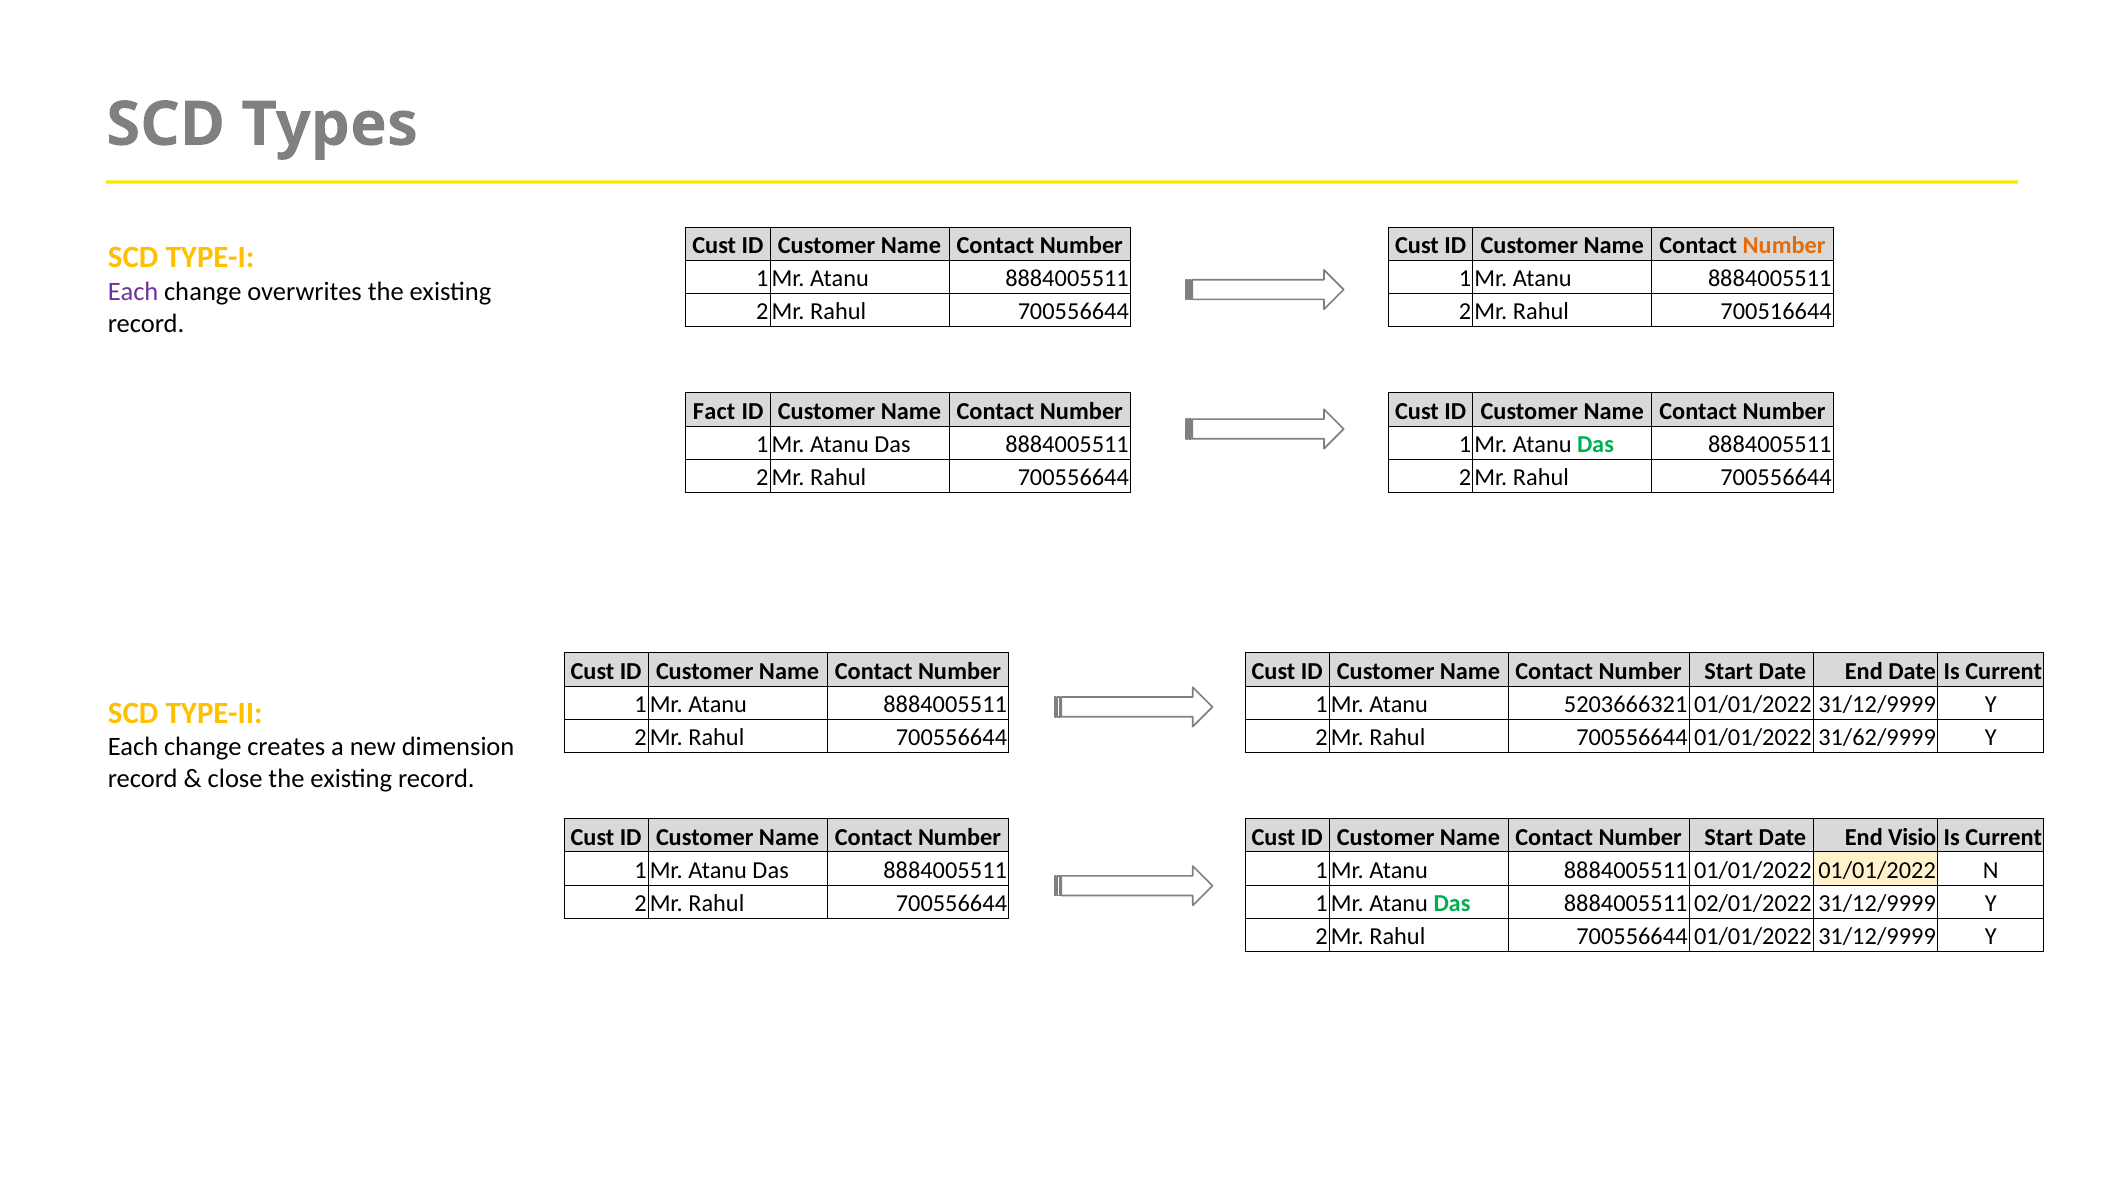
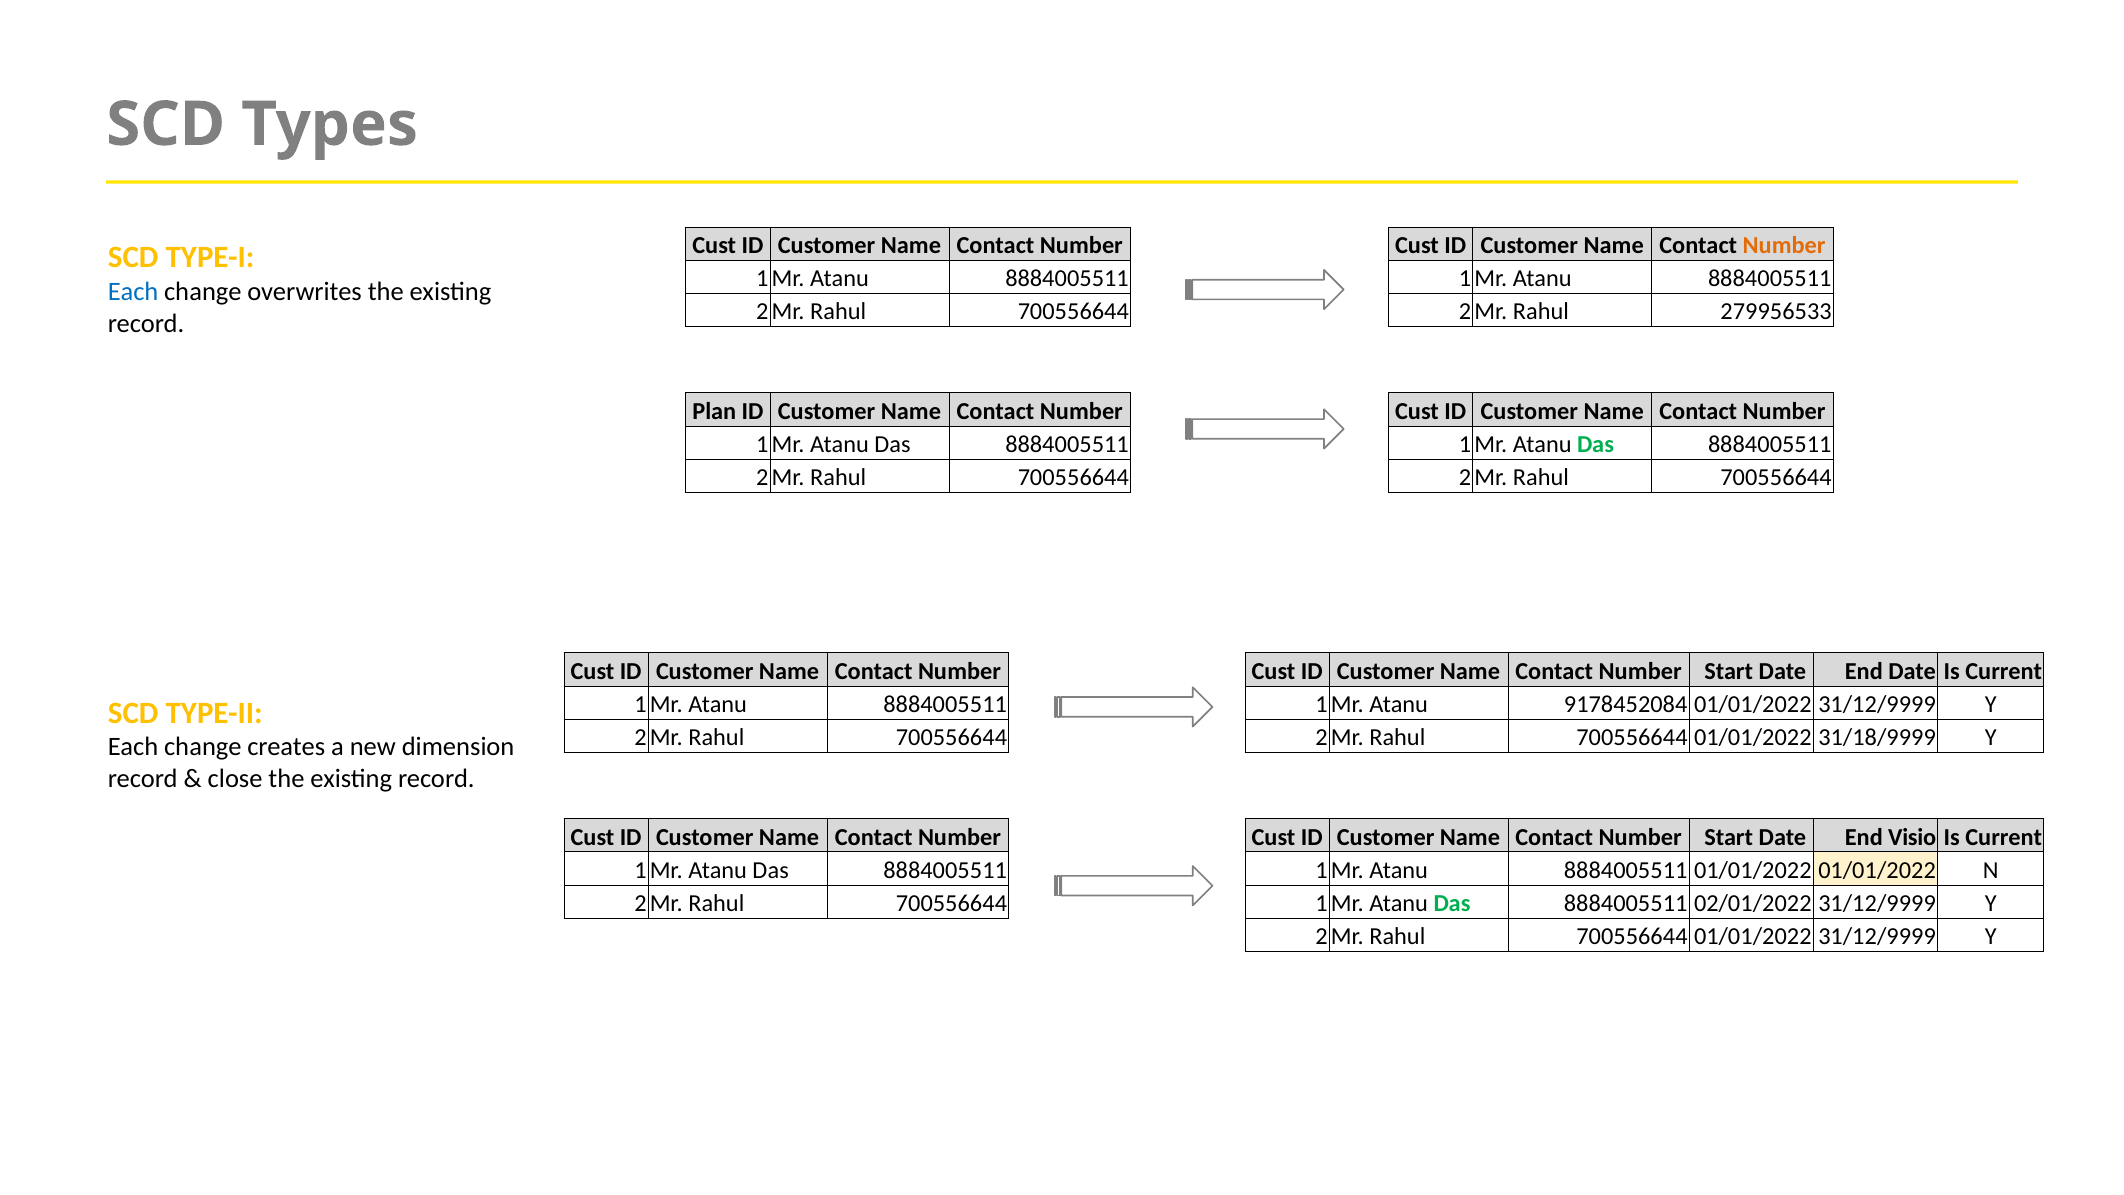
Each at (133, 291) colour: purple -> blue
700516644: 700516644 -> 279956533
Fact: Fact -> Plan
5203666321: 5203666321 -> 9178452084
31/62/9999: 31/62/9999 -> 31/18/9999
